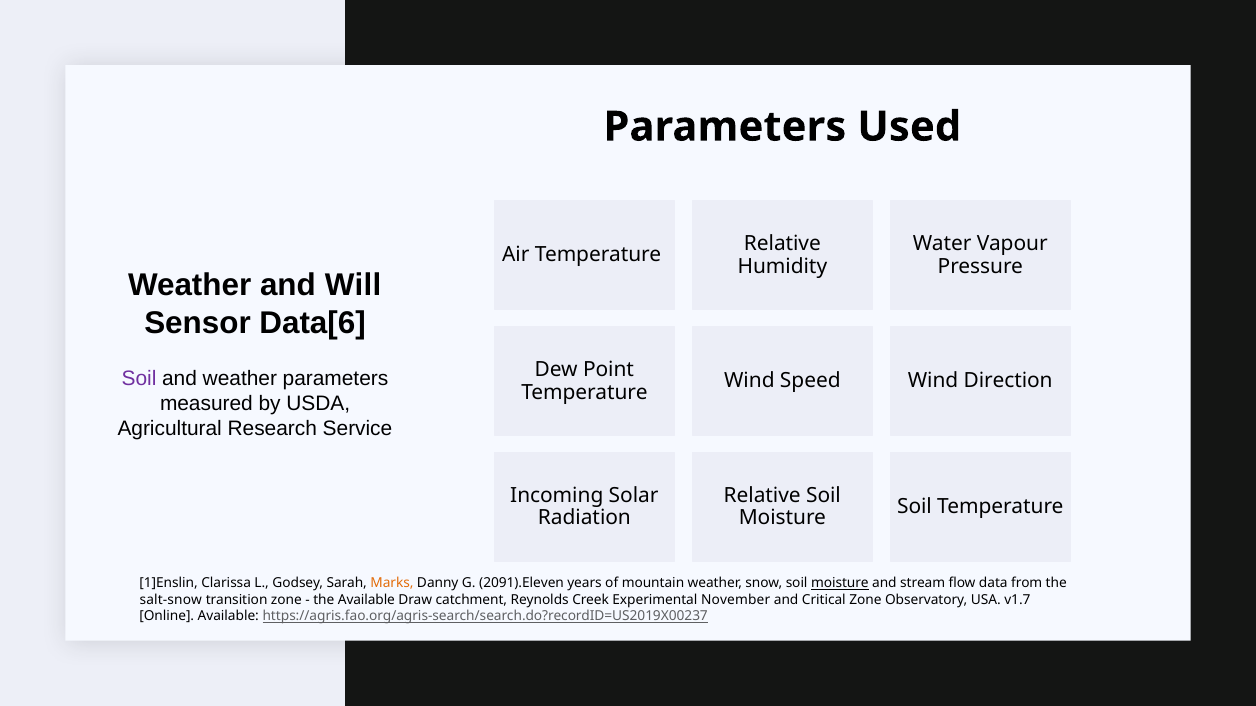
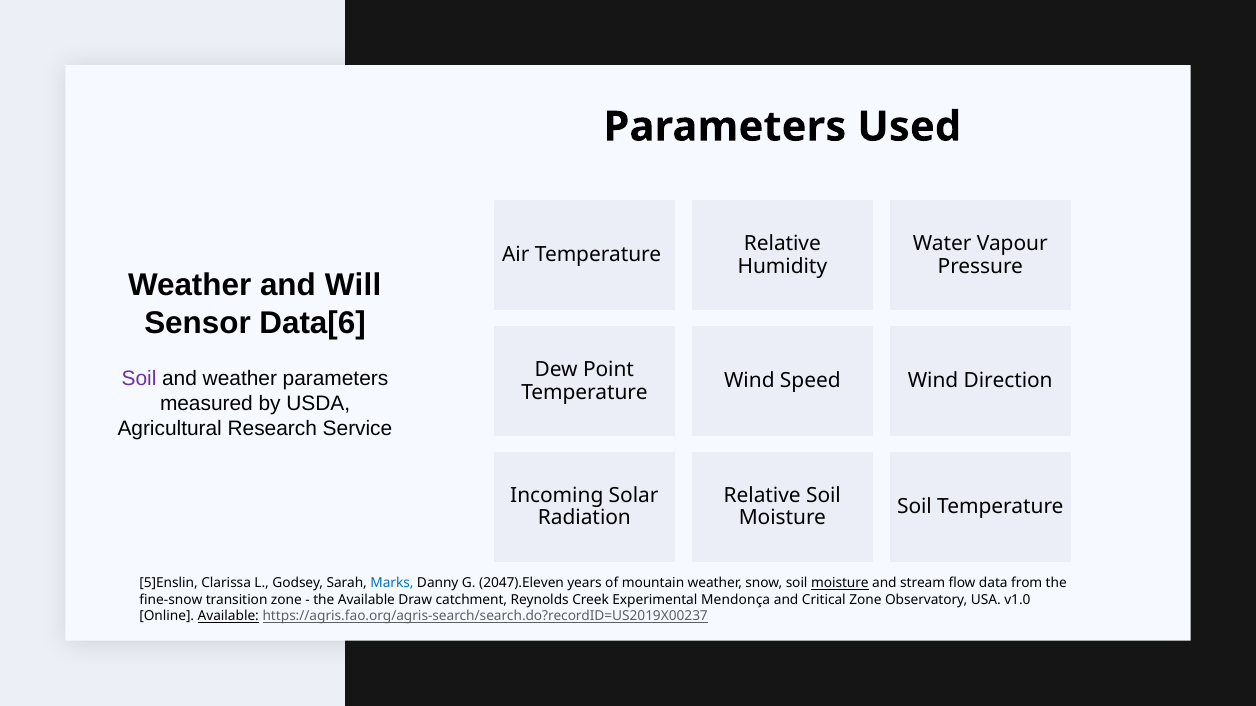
1]Enslin: 1]Enslin -> 5]Enslin
Marks colour: orange -> blue
2091).Eleven: 2091).Eleven -> 2047).Eleven
salt-snow: salt-snow -> fine-snow
November: November -> Mendonça
v1.7: v1.7 -> v1.0
Available at (228, 617) underline: none -> present
